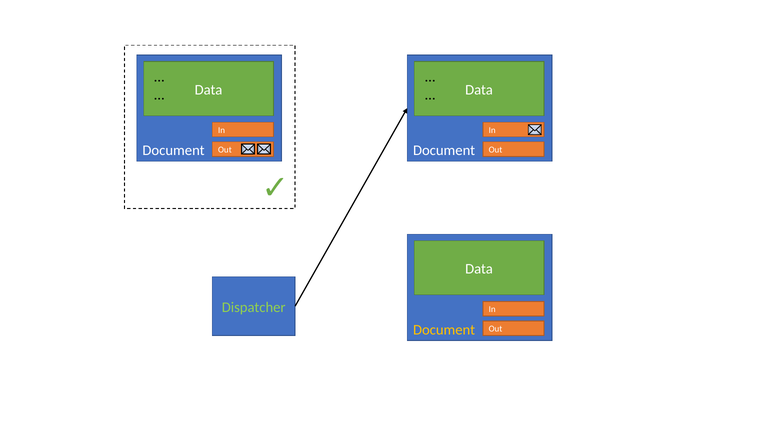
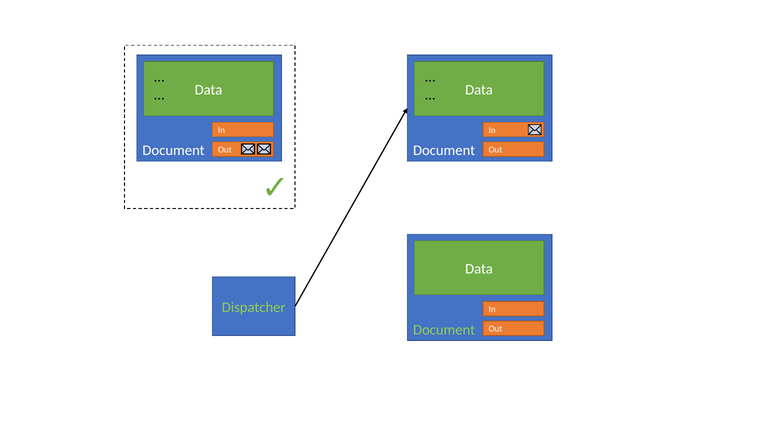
Document at (444, 329) colour: yellow -> light green
